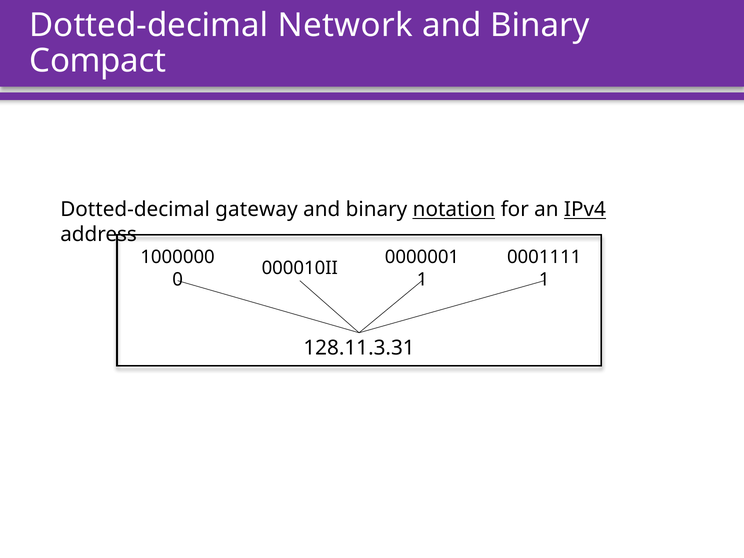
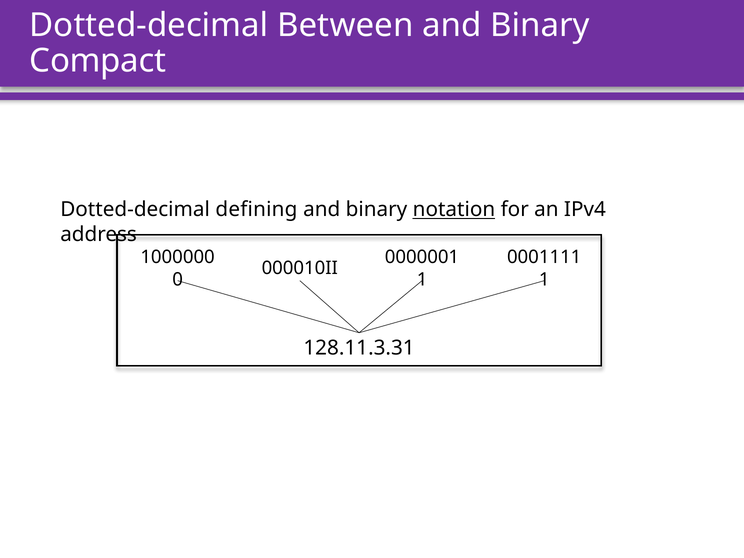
Network: Network -> Between
gateway: gateway -> defining
IPv4 underline: present -> none
